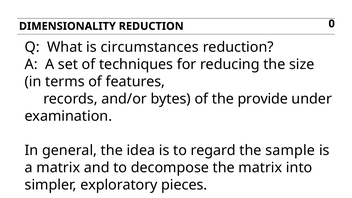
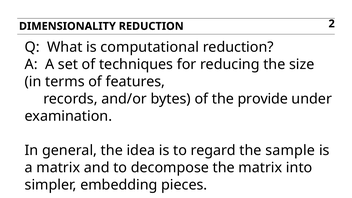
0: 0 -> 2
circumstances: circumstances -> computational
exploratory: exploratory -> embedding
